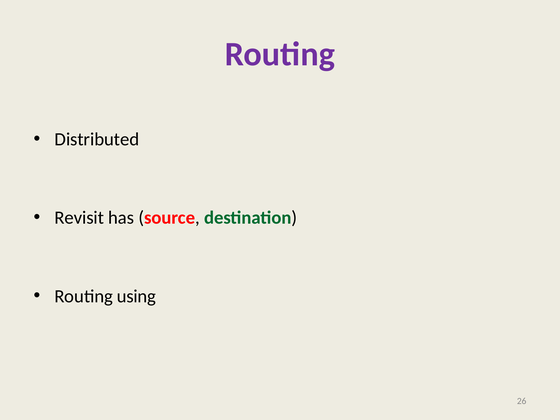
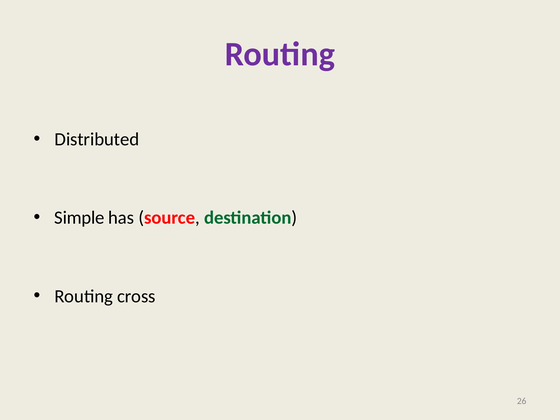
Revisit: Revisit -> Simple
using: using -> cross
